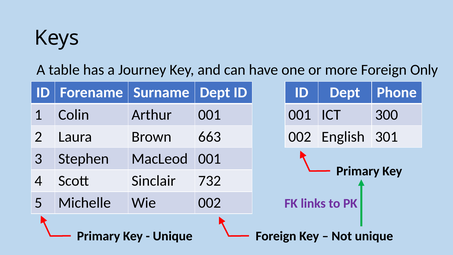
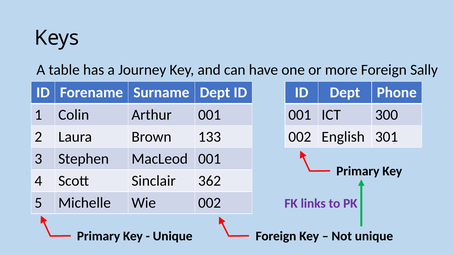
Only: Only -> Sally
663: 663 -> 133
732: 732 -> 362
